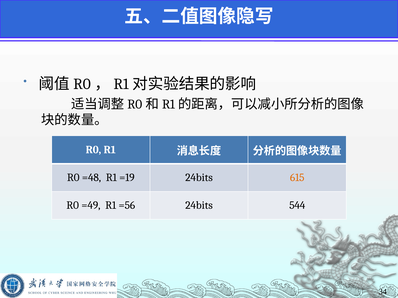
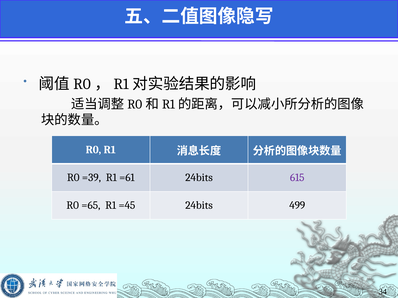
=48: =48 -> =39
=19: =19 -> =61
615 colour: orange -> purple
=49: =49 -> =65
=56: =56 -> =45
544: 544 -> 499
